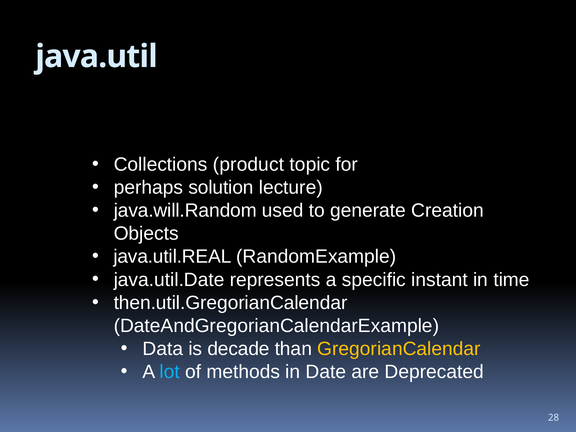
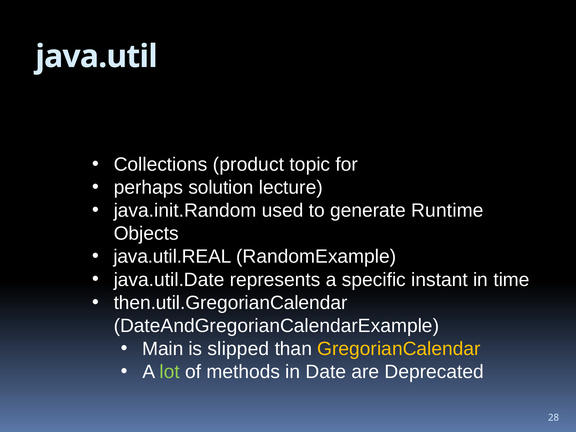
java.will.Random: java.will.Random -> java.init.Random
Creation: Creation -> Runtime
Data: Data -> Main
decade: decade -> slipped
lot colour: light blue -> light green
